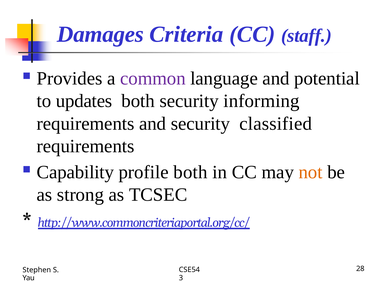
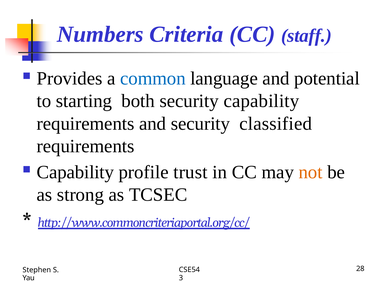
Damages: Damages -> Numbers
common colour: purple -> blue
updates: updates -> starting
security informing: informing -> capability
profile both: both -> trust
